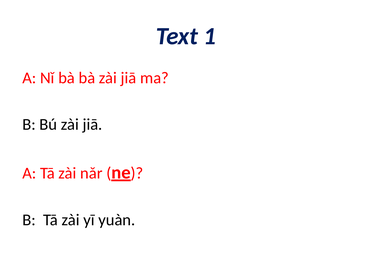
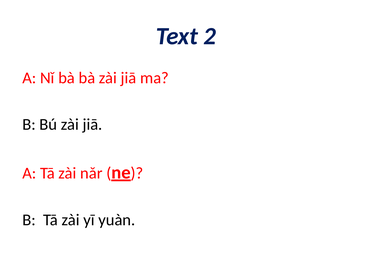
1: 1 -> 2
